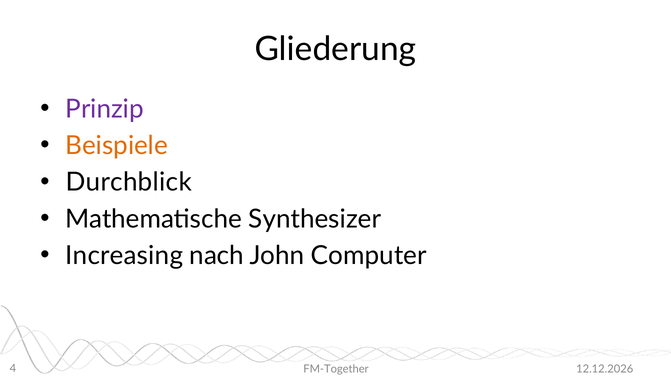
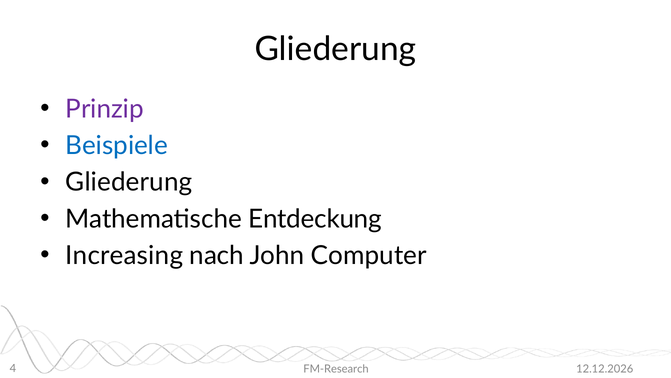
Beispiele colour: orange -> blue
Durchblick at (129, 182): Durchblick -> Gliederung
Synthesizer: Synthesizer -> Entdeckung
FM-Together: FM-Together -> FM-Research
